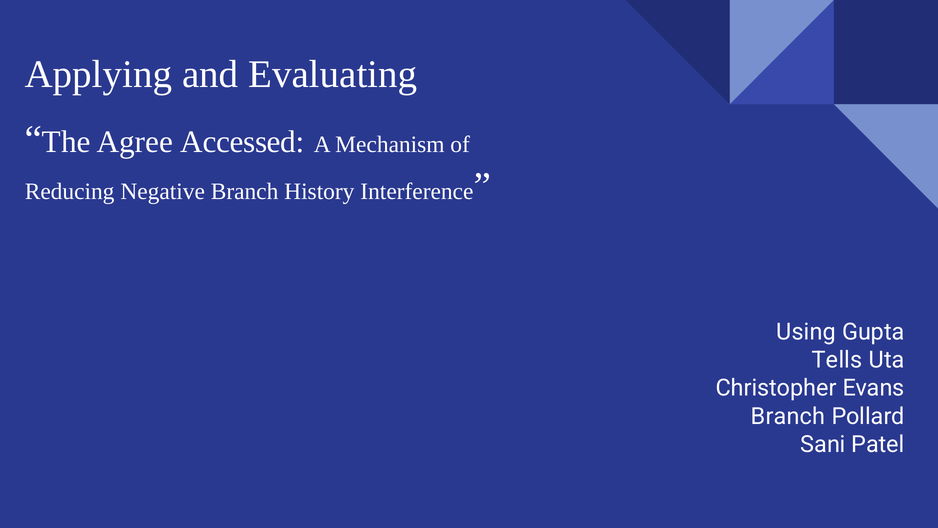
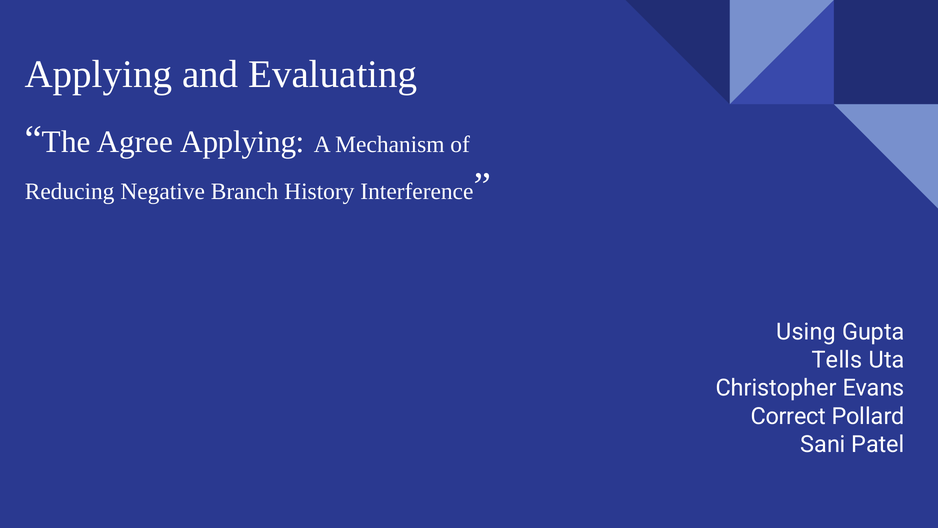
Agree Accessed: Accessed -> Applying
Branch at (788, 416): Branch -> Correct
